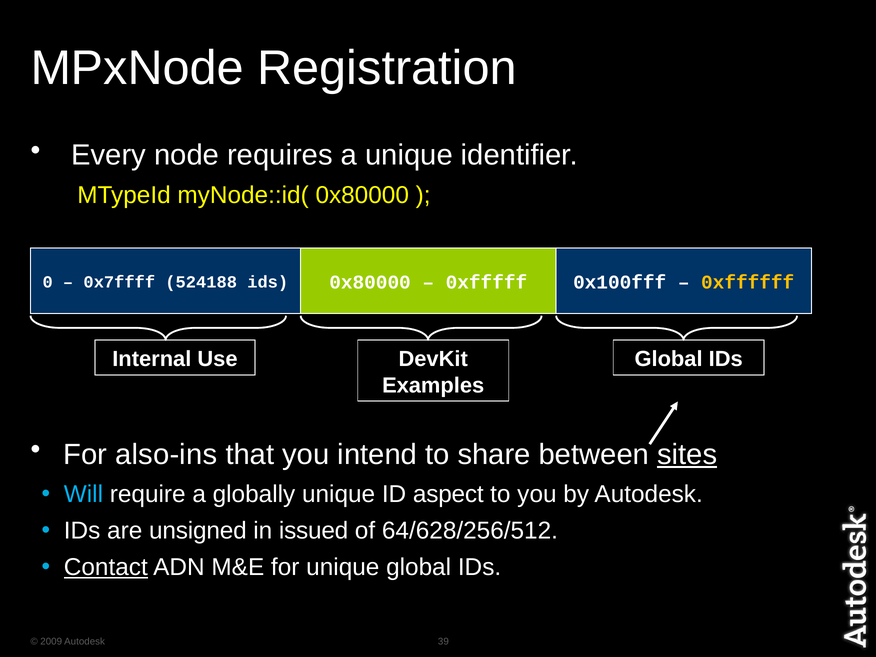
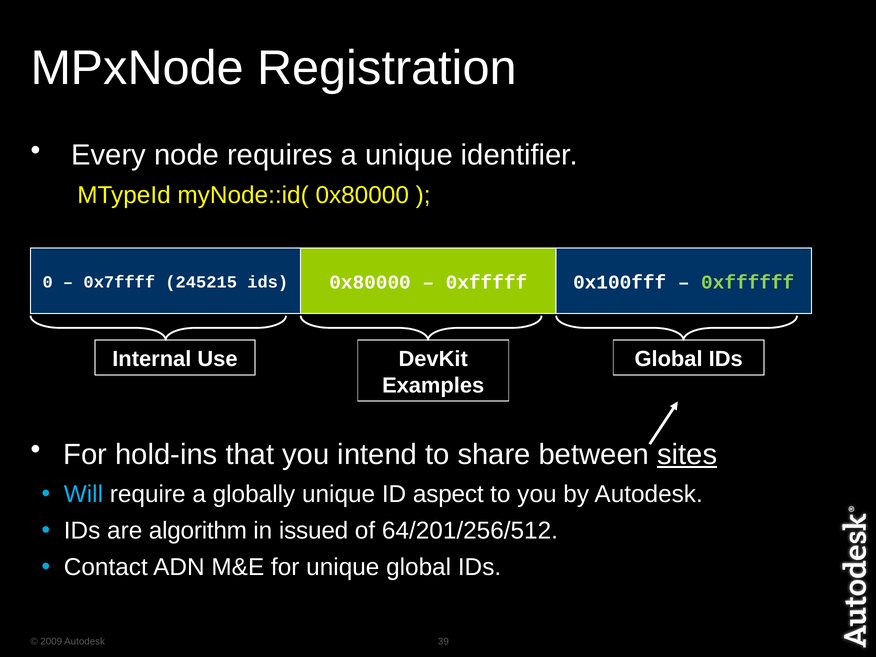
0xffffff colour: yellow -> light green
524188: 524188 -> 245215
also-ins: also-ins -> hold-ins
unsigned: unsigned -> algorithm
64/628/256/512: 64/628/256/512 -> 64/201/256/512
Contact underline: present -> none
